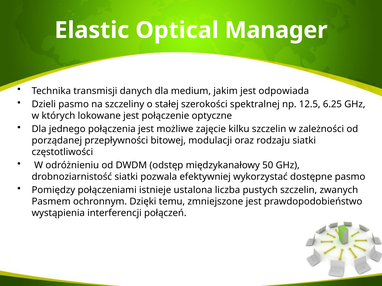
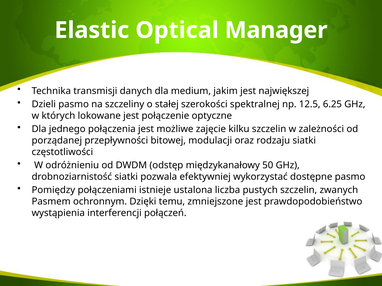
odpowiada: odpowiada -> największej
